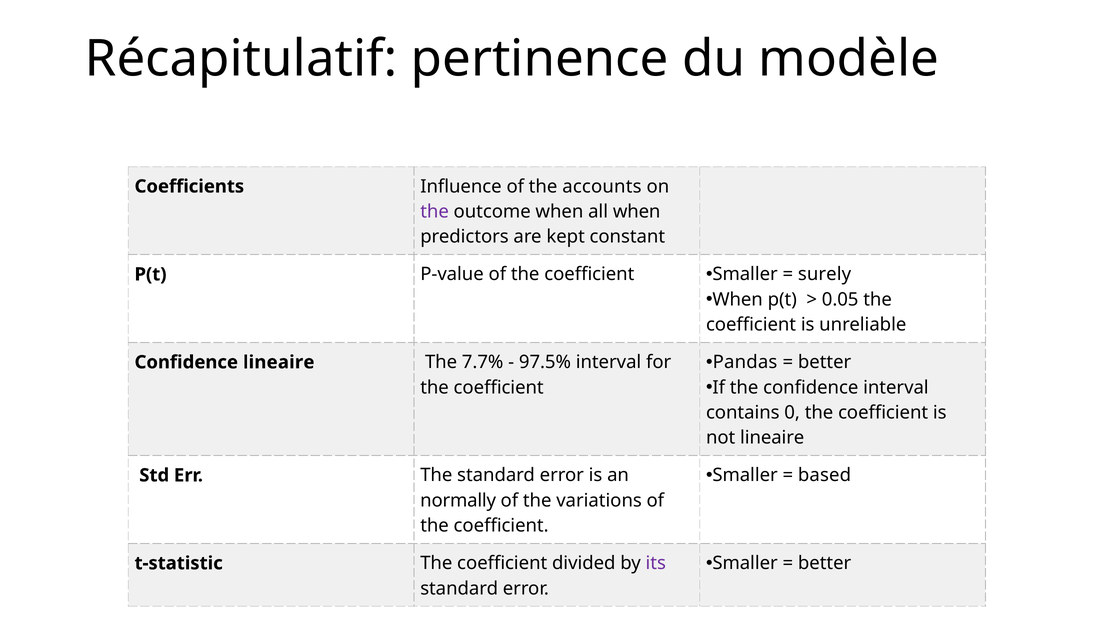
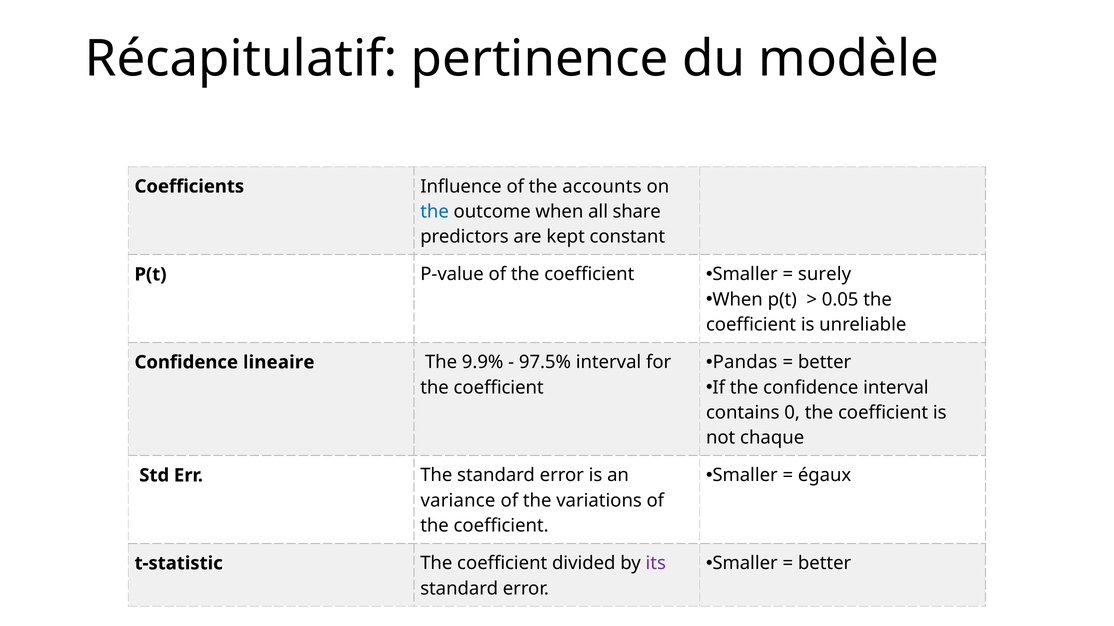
the at (435, 212) colour: purple -> blue
all when: when -> share
7.7%: 7.7% -> 9.9%
not lineaire: lineaire -> chaque
based: based -> égaux
normally: normally -> variance
